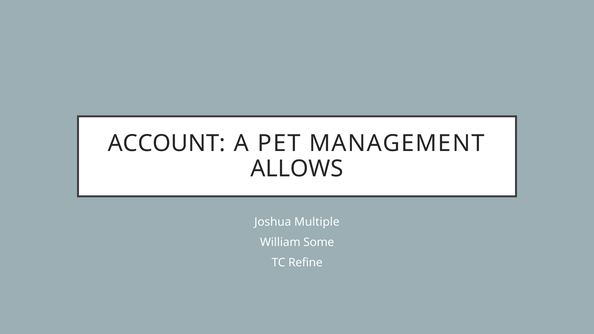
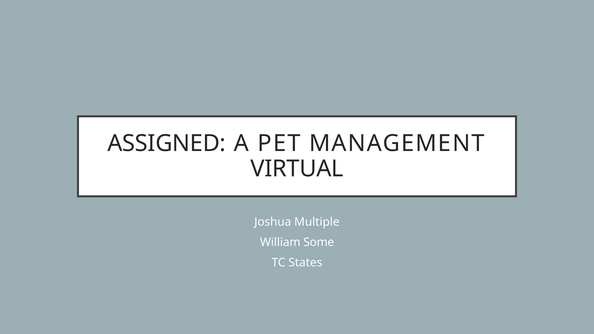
ACCOUNT: ACCOUNT -> ASSIGNED
ALLOWS: ALLOWS -> VIRTUAL
Refine: Refine -> States
